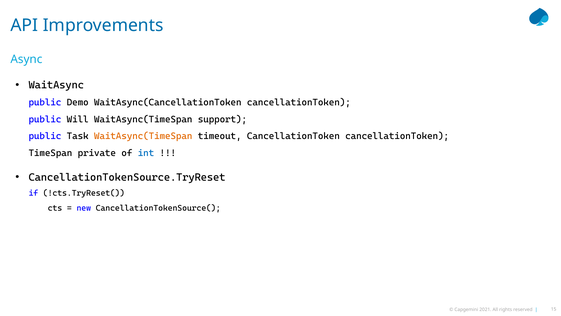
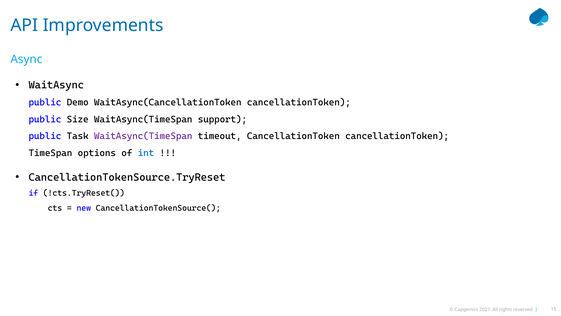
Will: Will -> Size
WaitAsync(TimeSpan at (143, 136) colour: orange -> purple
private: private -> options
